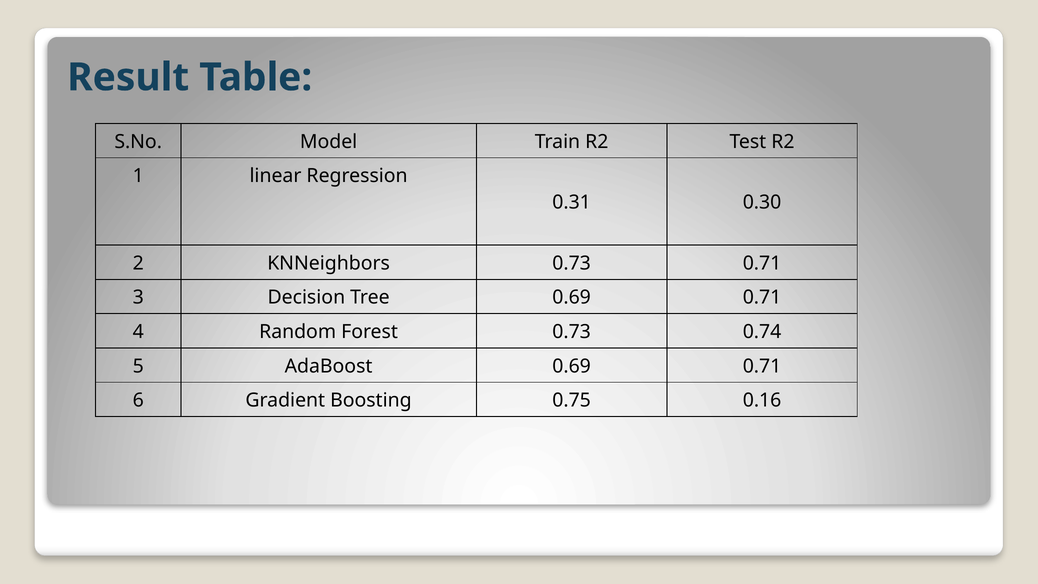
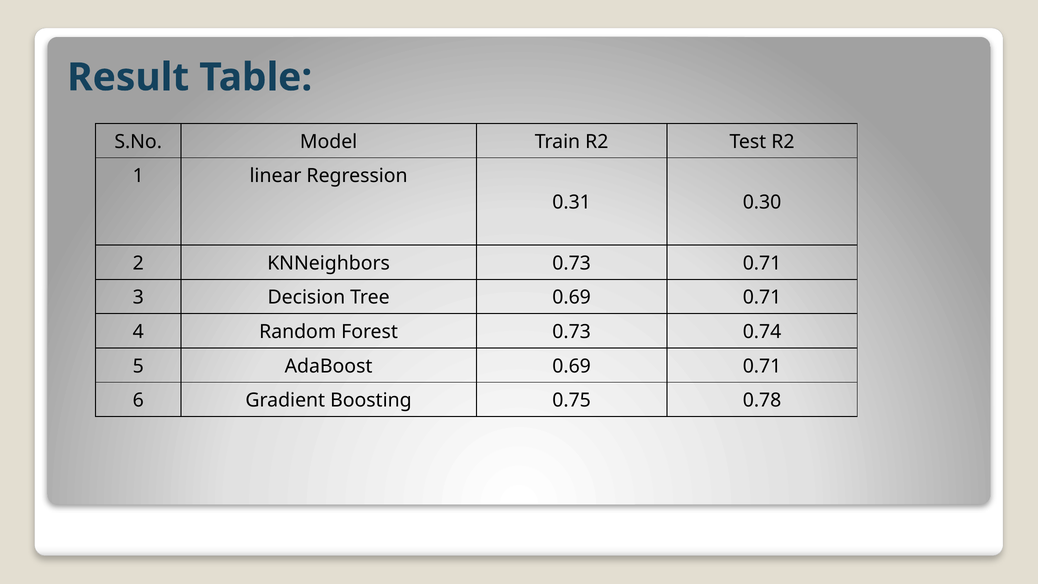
0.16: 0.16 -> 0.78
